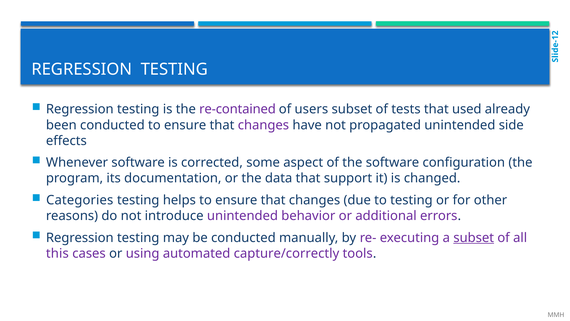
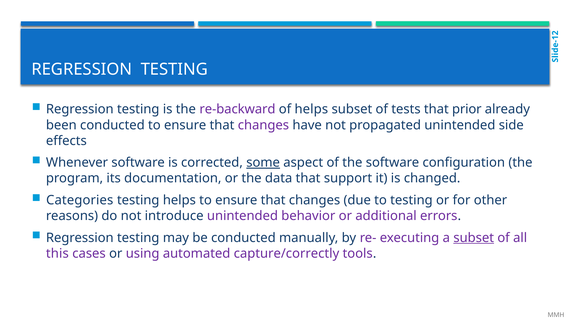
re-contained: re-contained -> re-backward
of users: users -> helps
used: used -> prior
some underline: none -> present
